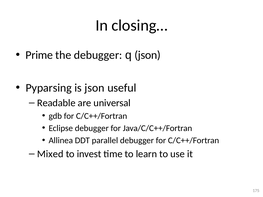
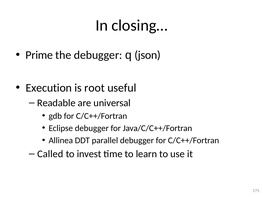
Pyparsing: Pyparsing -> Execution
is json: json -> root
Mixed: Mixed -> Called
